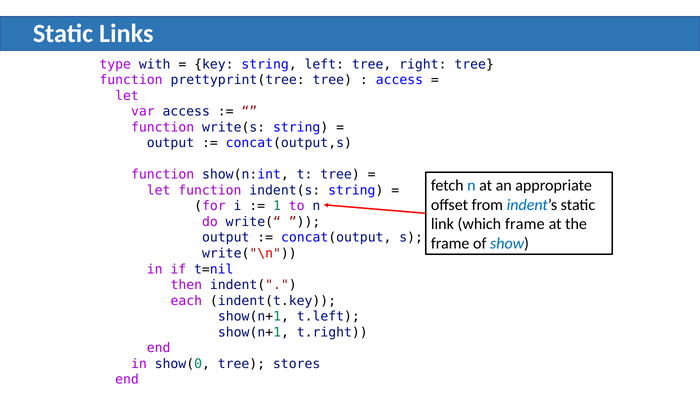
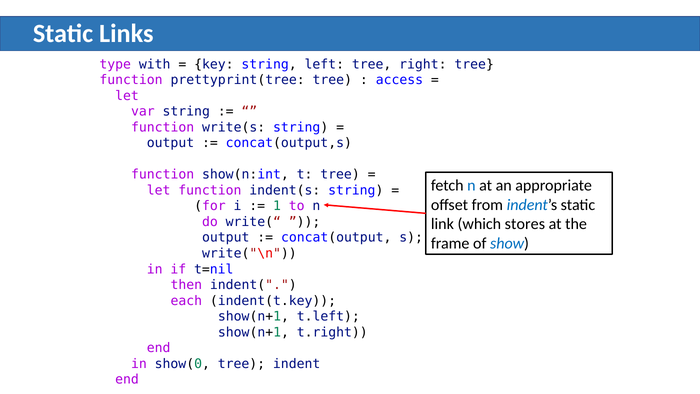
var access: access -> string
which frame: frame -> stores
stores: stores -> indent
